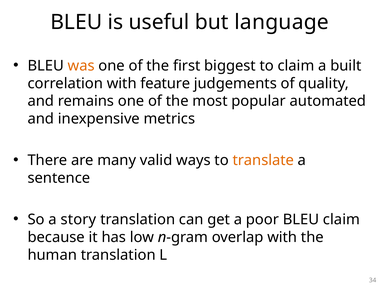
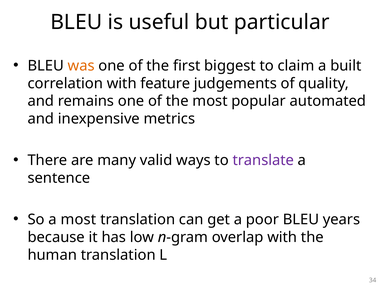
language: language -> particular
translate colour: orange -> purple
a story: story -> most
BLEU claim: claim -> years
